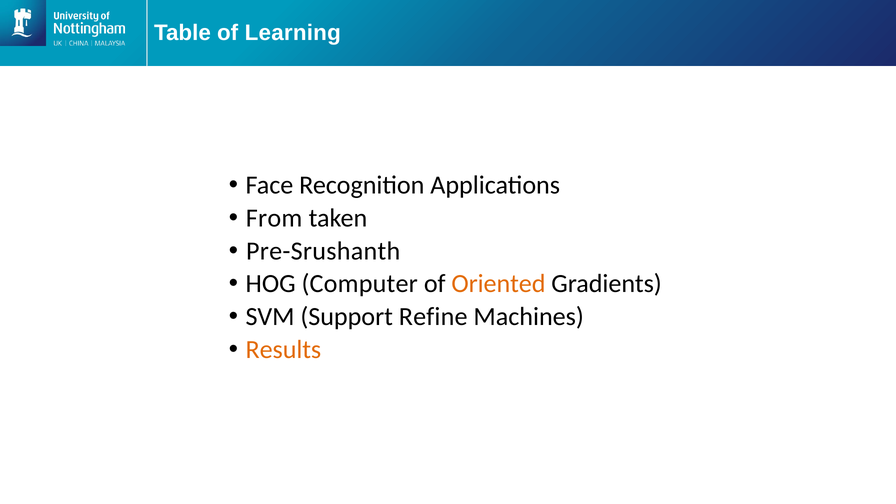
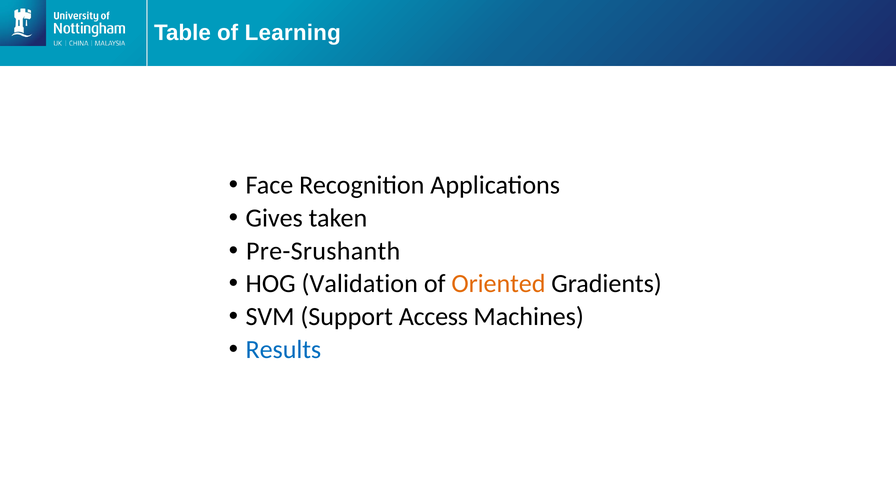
From: From -> Gives
Computer: Computer -> Validation
Refine: Refine -> Access
Results colour: orange -> blue
